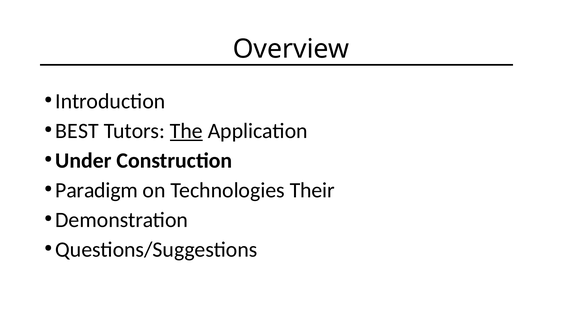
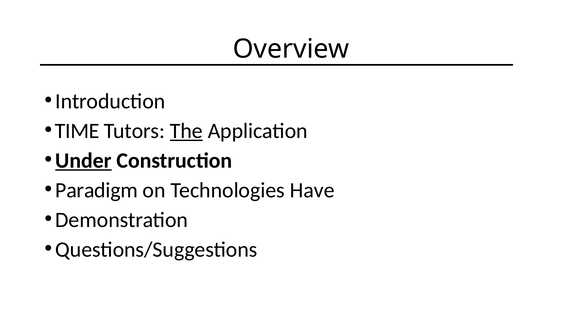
BEST: BEST -> TIME
Under underline: none -> present
Their: Their -> Have
